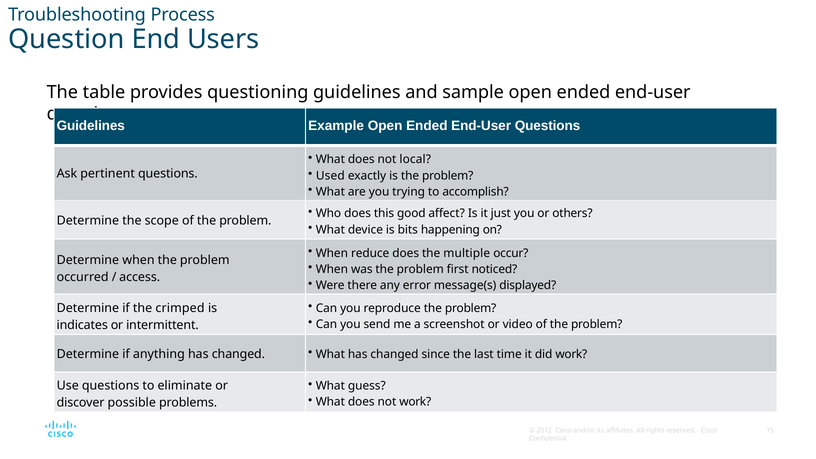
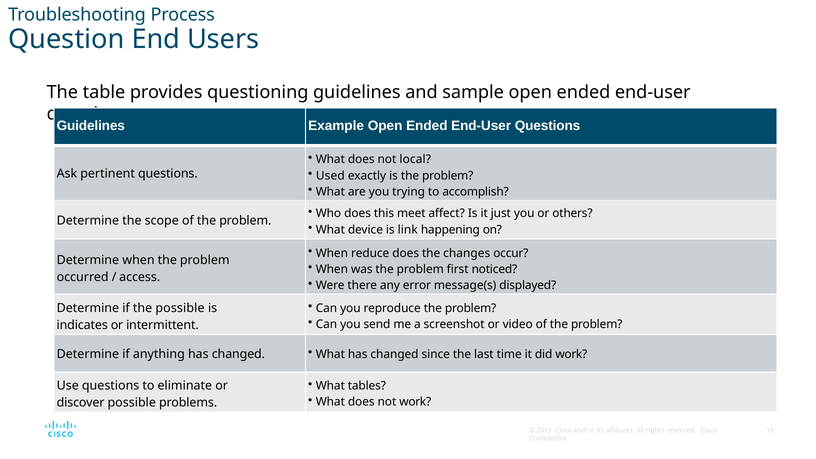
good: good -> meet
bits: bits -> link
multiple: multiple -> changes
the crimped: crimped -> possible
guess: guess -> tables
